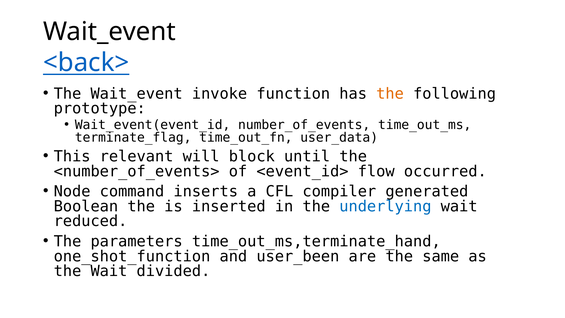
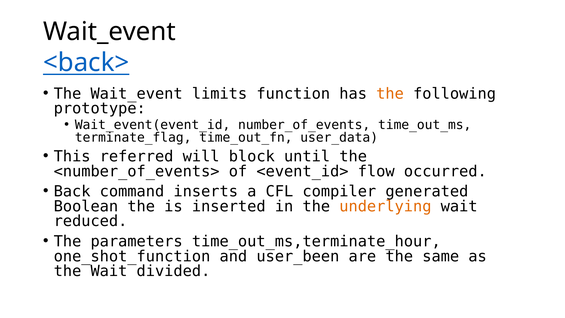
invoke: invoke -> limits
relevant: relevant -> referred
Node: Node -> Back
underlying colour: blue -> orange
time_out_ms,terminate_hand: time_out_ms,terminate_hand -> time_out_ms,terminate_hour
